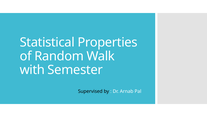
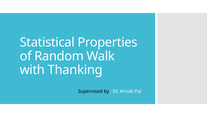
Semester: Semester -> Thanking
